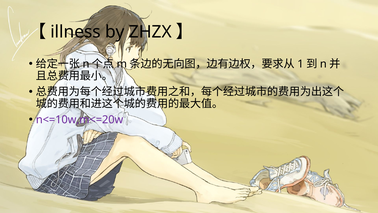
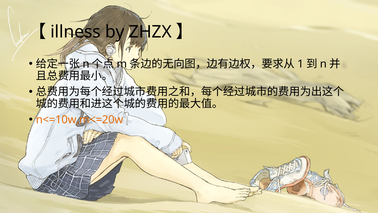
n<=10w,m<=20w colour: purple -> orange
